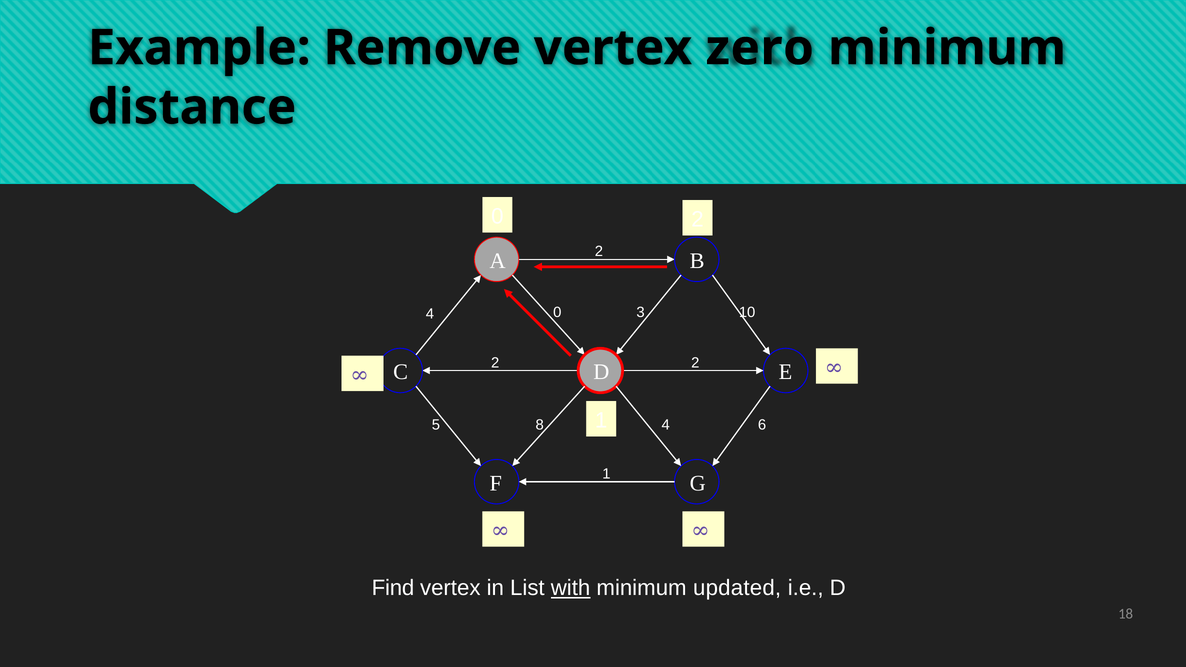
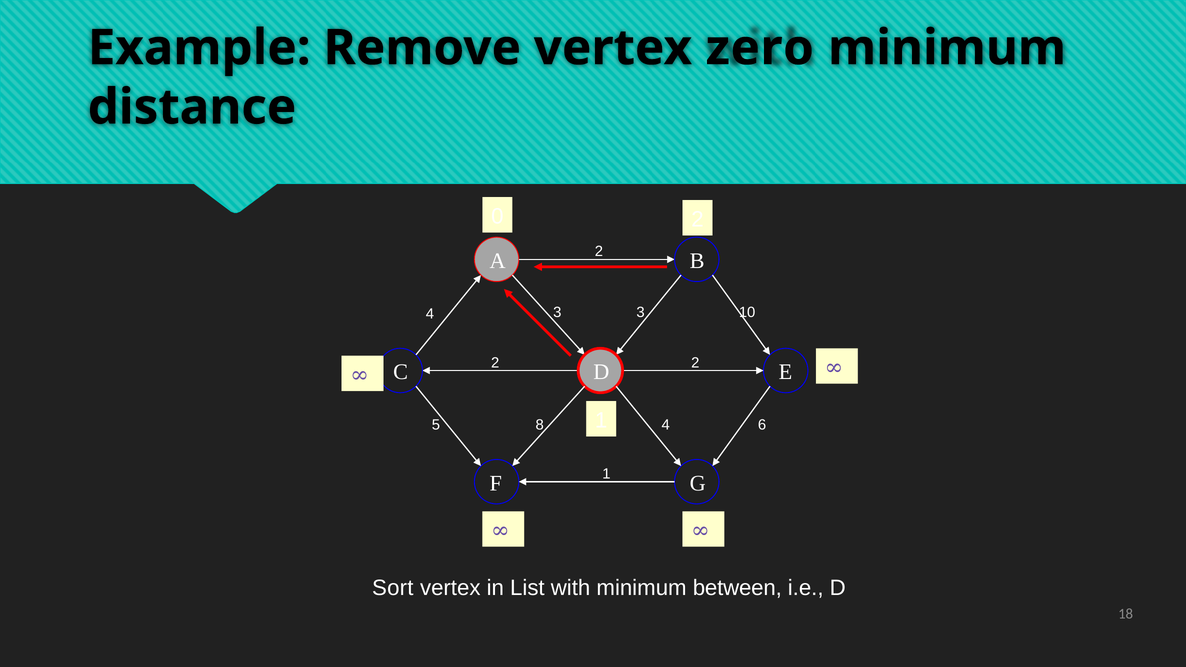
4 0: 0 -> 3
Find: Find -> Sort
with underline: present -> none
updated: updated -> between
